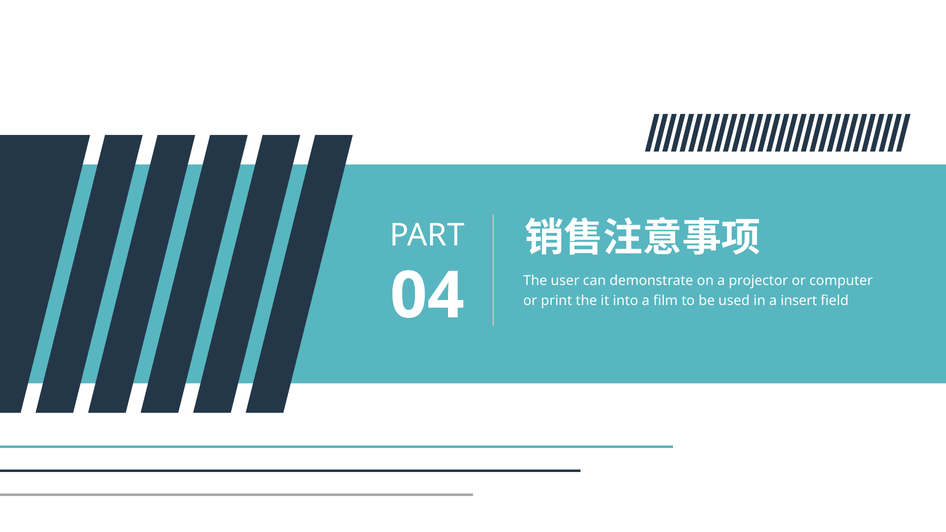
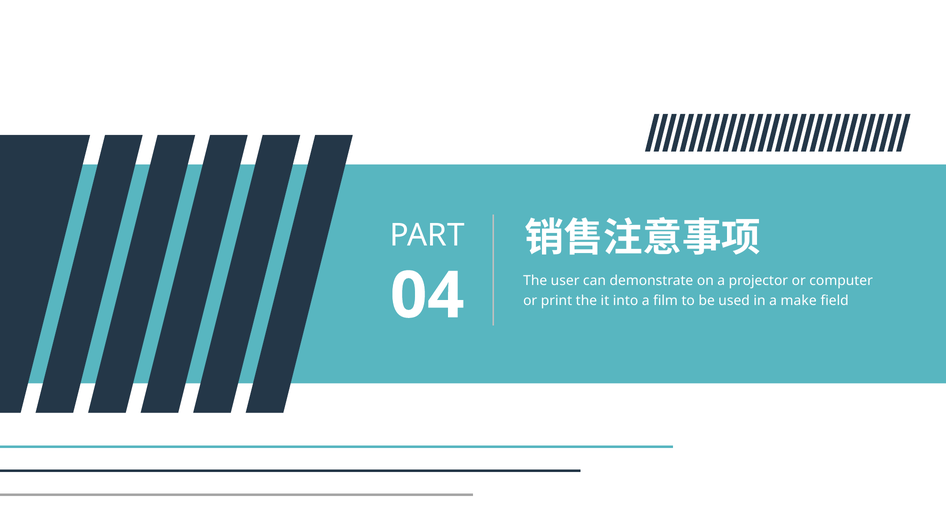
insert: insert -> make
